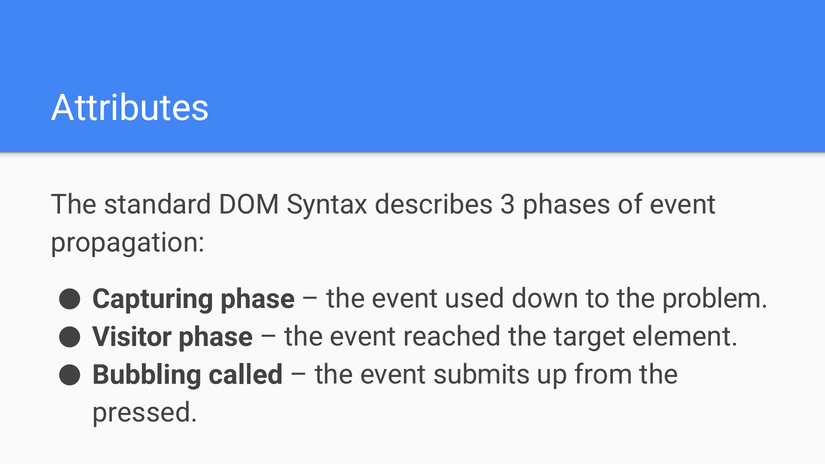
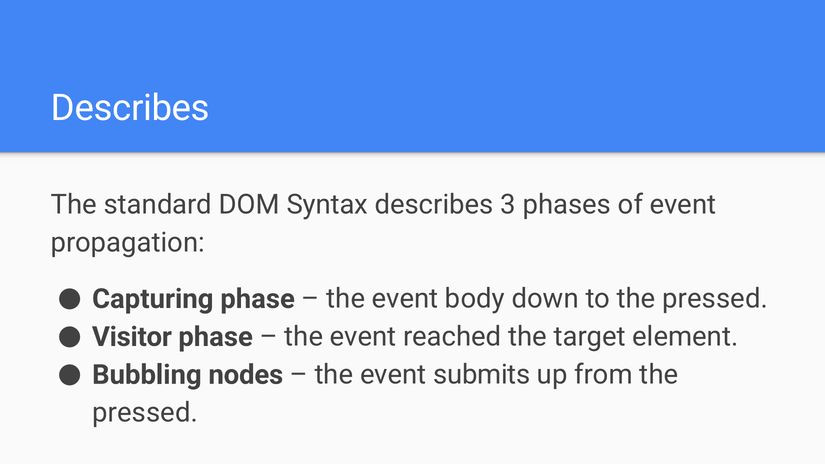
Attributes at (130, 108): Attributes -> Describes
used: used -> body
to the problem: problem -> pressed
called: called -> nodes
